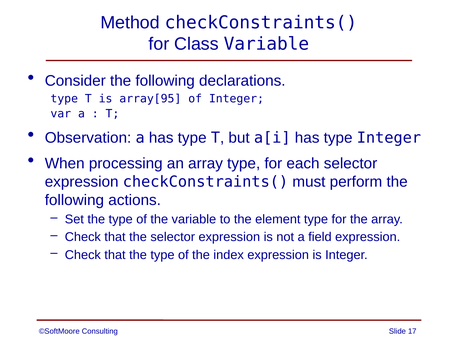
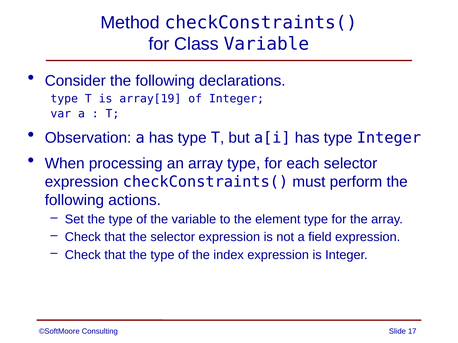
array[95: array[95 -> array[19
